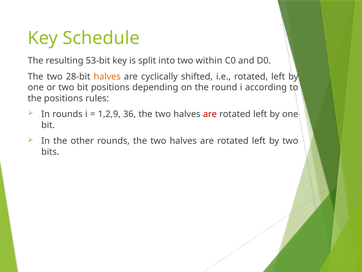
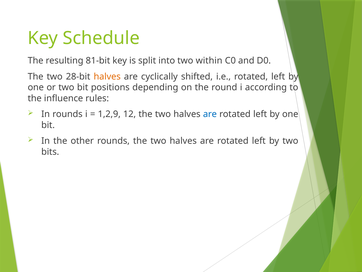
53-bit: 53-bit -> 81-bit
the positions: positions -> influence
36: 36 -> 12
are at (210, 114) colour: red -> blue
